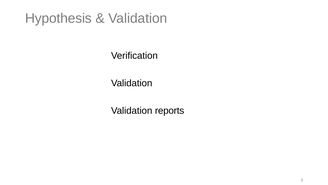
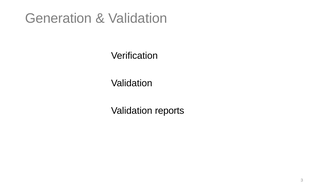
Hypothesis: Hypothesis -> Generation
